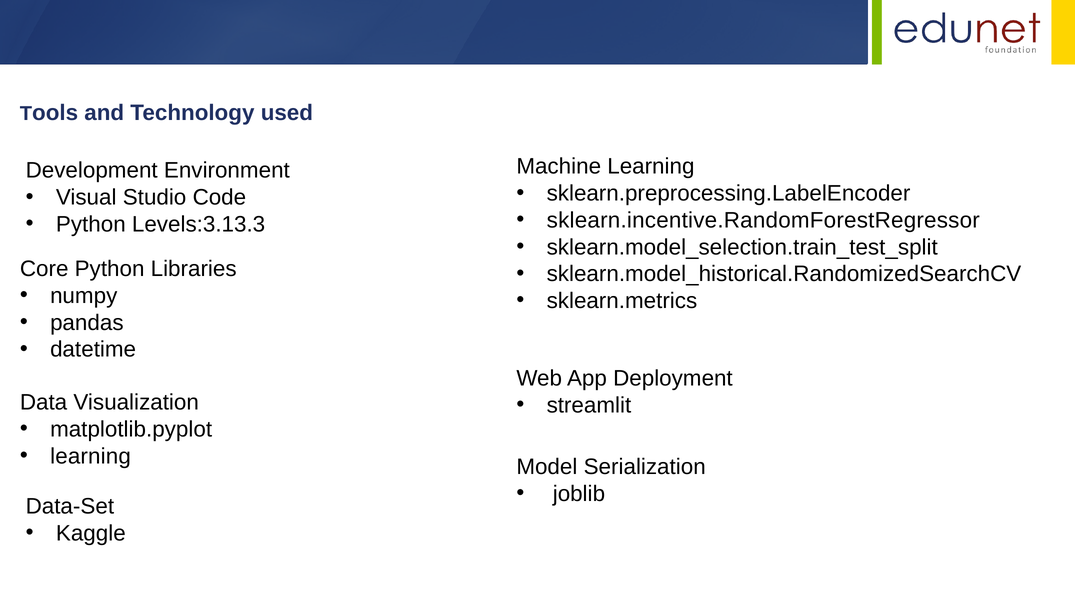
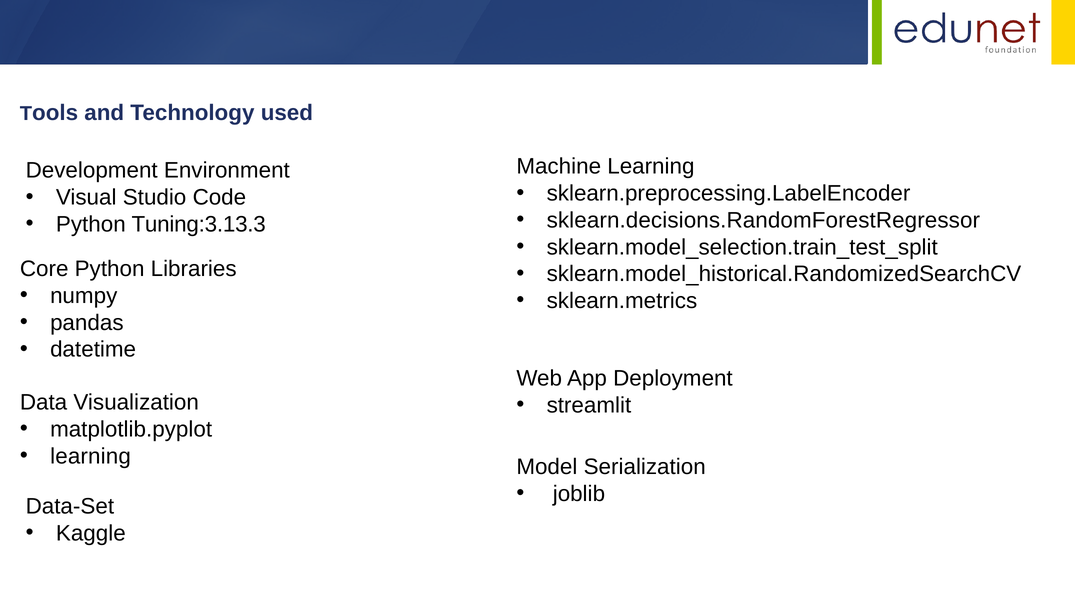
sklearn.incentive.RandomForestRegressor: sklearn.incentive.RandomForestRegressor -> sklearn.decisions.RandomForestRegressor
Levels:3.13.3: Levels:3.13.3 -> Tuning:3.13.3
